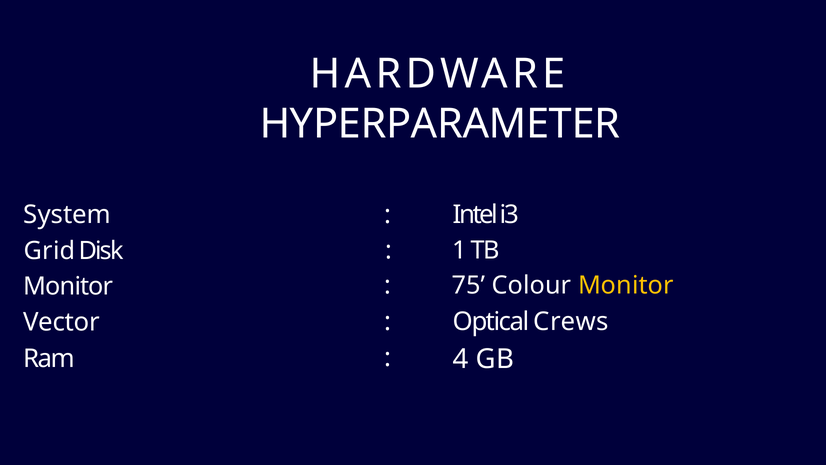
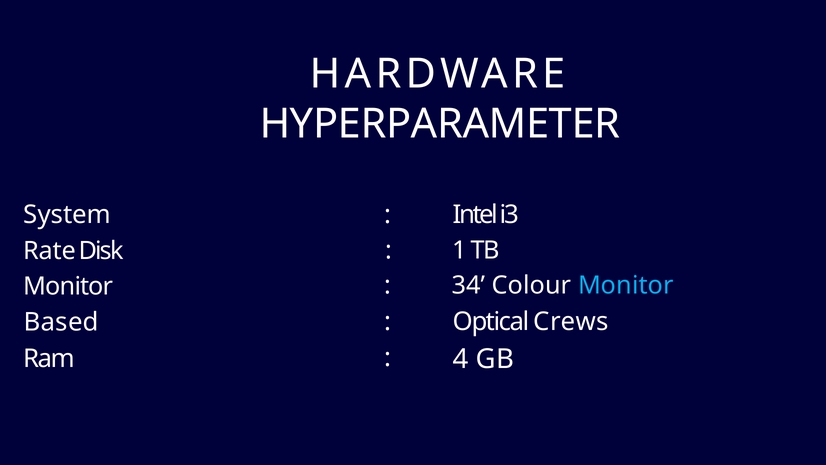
Grid: Grid -> Rate
75: 75 -> 34
Monitor at (626, 285) colour: yellow -> light blue
Vector: Vector -> Based
